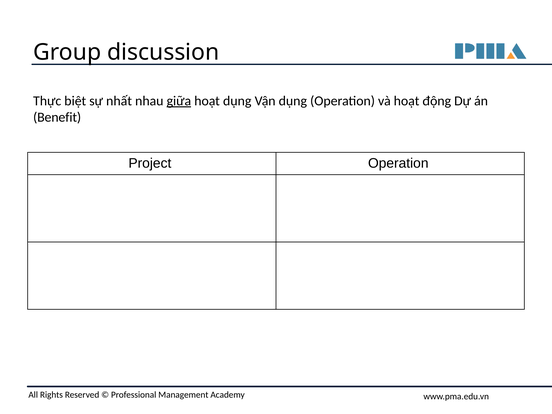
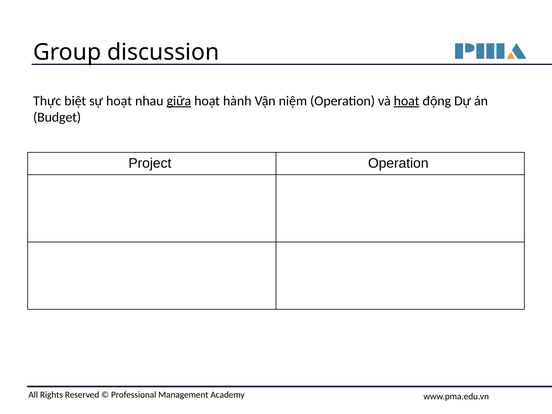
sự nhất: nhất -> hoạt
hoạt dụng: dụng -> hành
Vận dụng: dụng -> niệm
hoạt at (407, 101) underline: none -> present
Benefit: Benefit -> Budget
